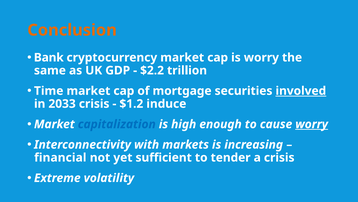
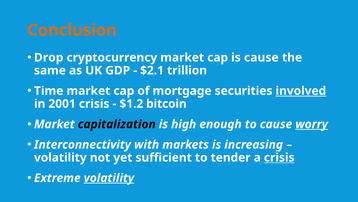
Bank: Bank -> Drop
is worry: worry -> cause
$2.2: $2.2 -> $2.1
2033: 2033 -> 2001
induce: induce -> bitcoin
capitalization colour: blue -> black
financial at (60, 157): financial -> volatility
crisis at (279, 157) underline: none -> present
volatility at (109, 177) underline: none -> present
